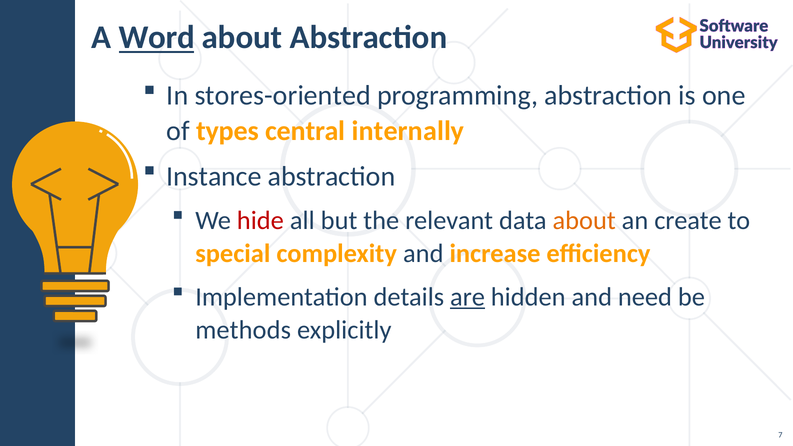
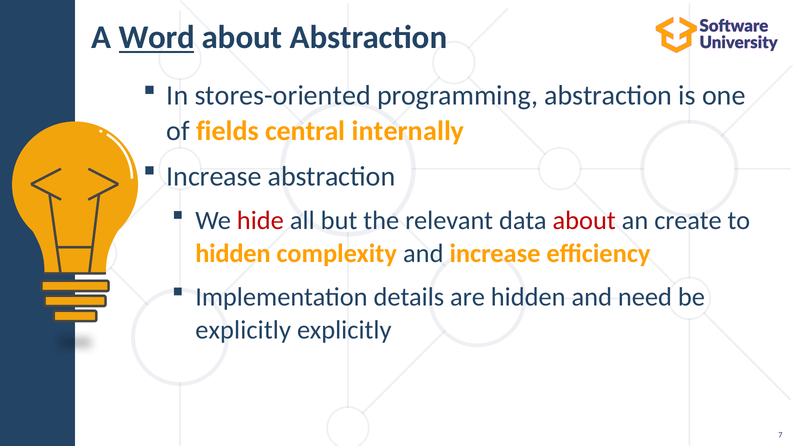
types: types -> fields
Instance at (214, 176): Instance -> Increase
about at (584, 220) colour: orange -> red
special at (233, 254): special -> hidden
are underline: present -> none
methods at (243, 330): methods -> explicitly
